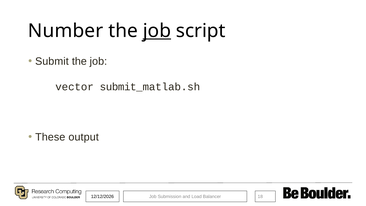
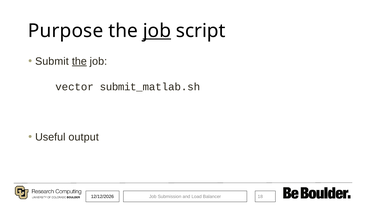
Number: Number -> Purpose
the at (79, 61) underline: none -> present
These: These -> Useful
